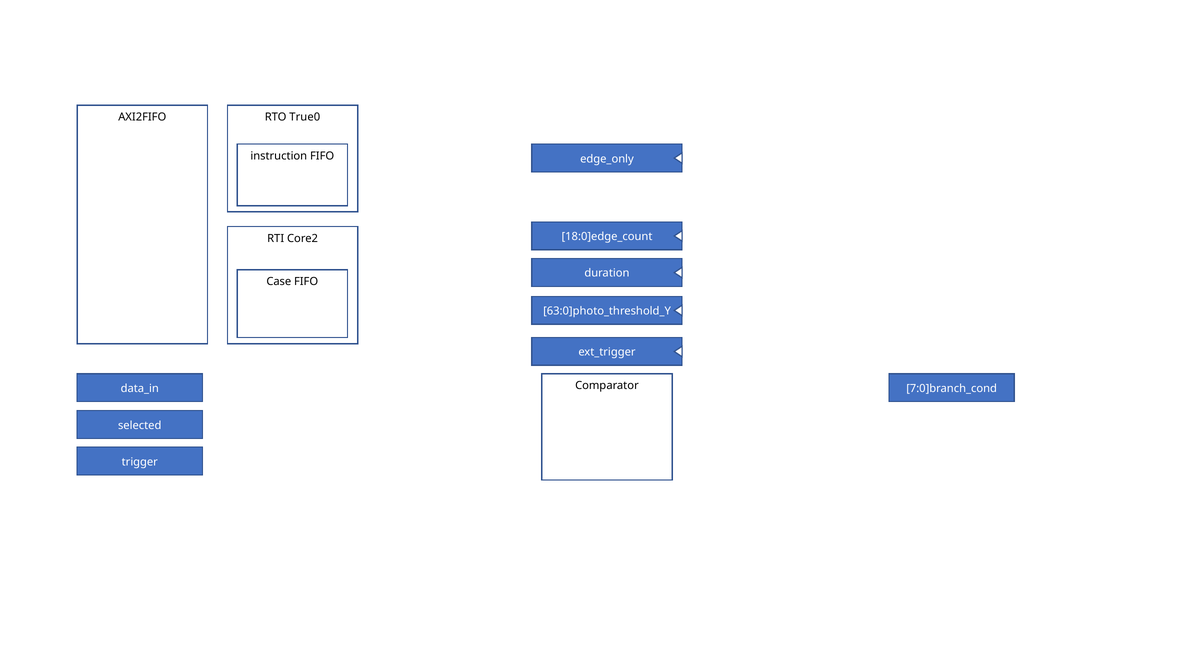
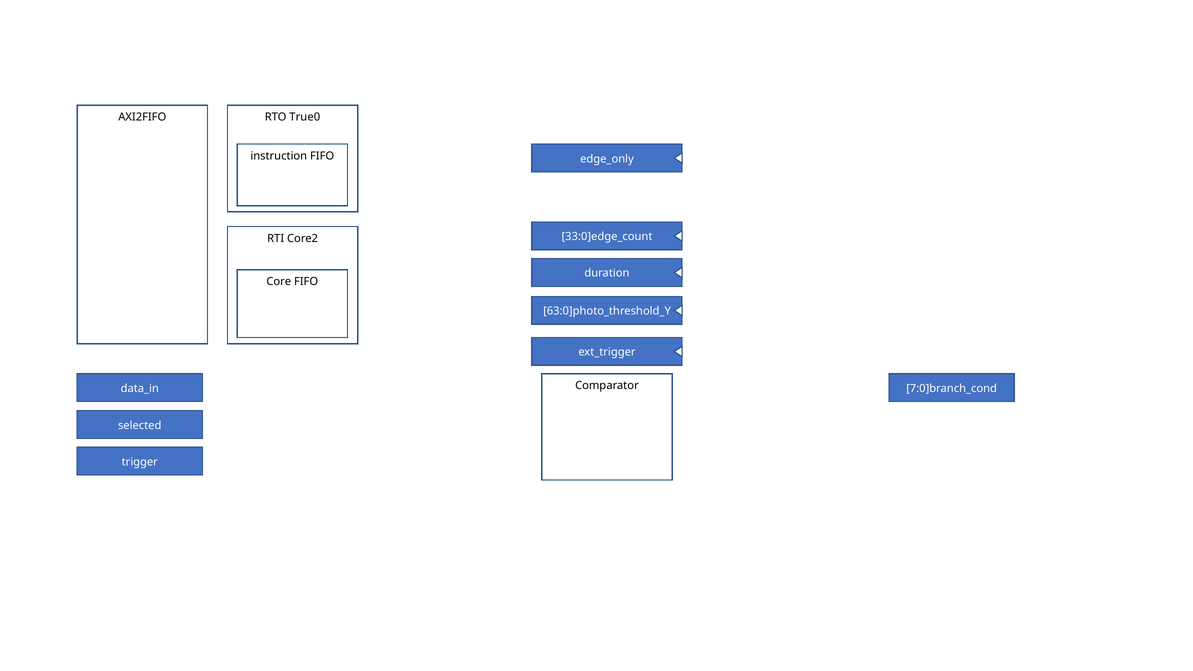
18:0]edge_count: 18:0]edge_count -> 33:0]edge_count
Case: Case -> Core
